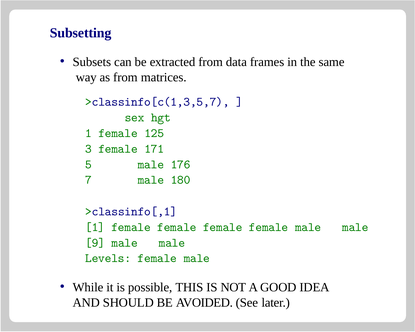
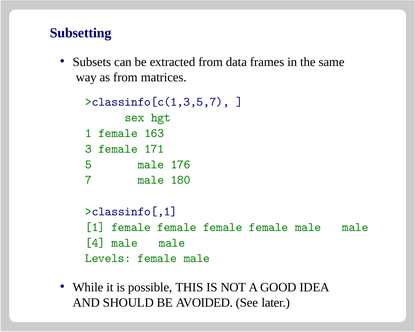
125: 125 -> 163
9: 9 -> 4
